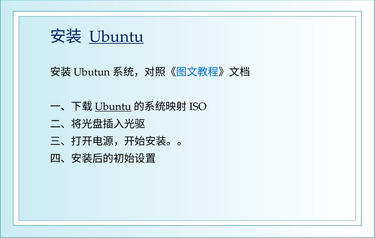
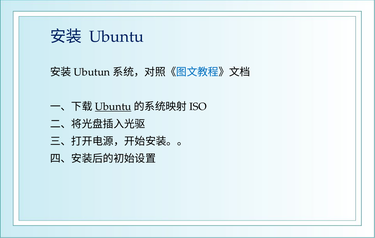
Ubuntu at (116, 37) underline: present -> none
